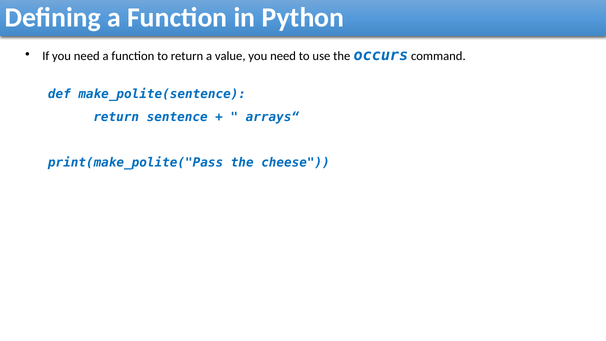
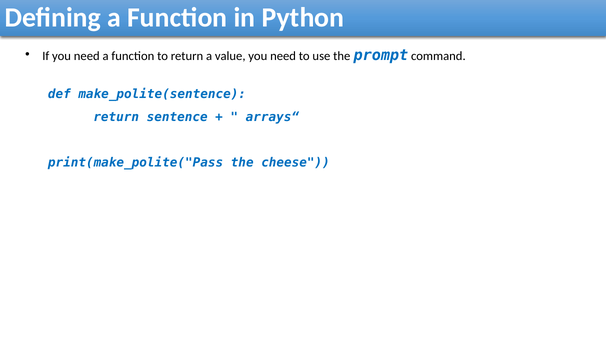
occurs: occurs -> prompt
